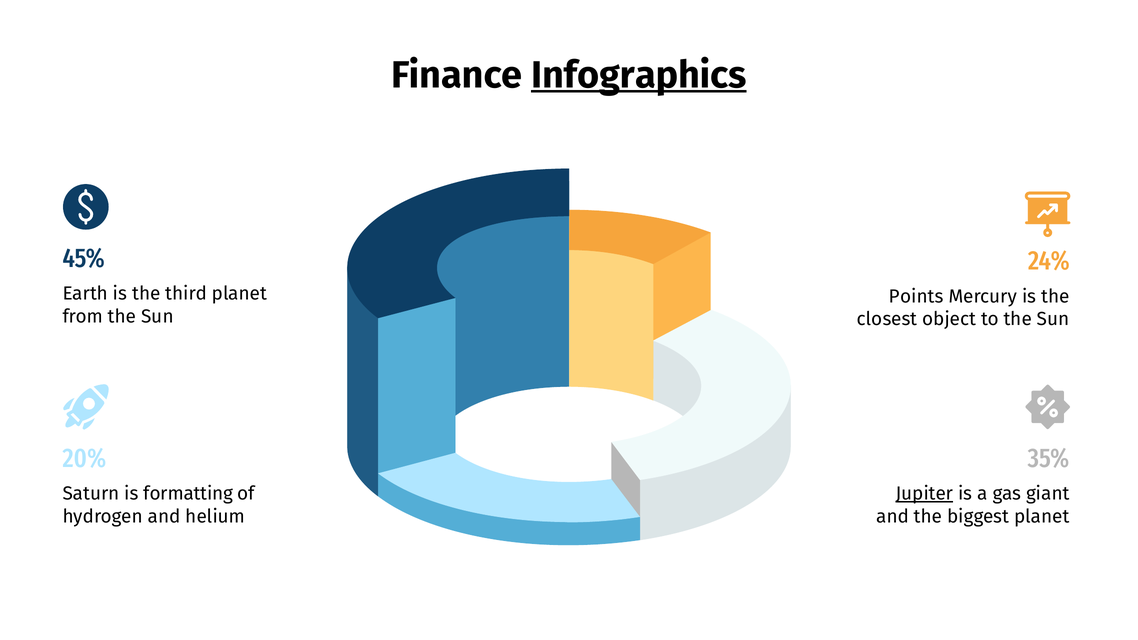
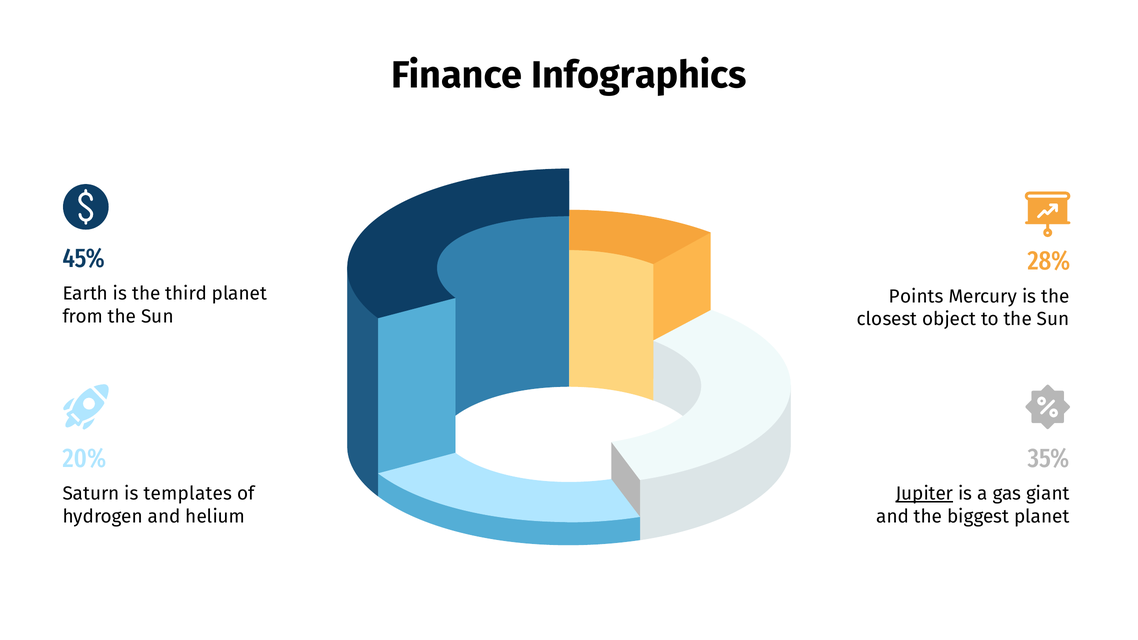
Infographics underline: present -> none
24%: 24% -> 28%
formatting: formatting -> templates
